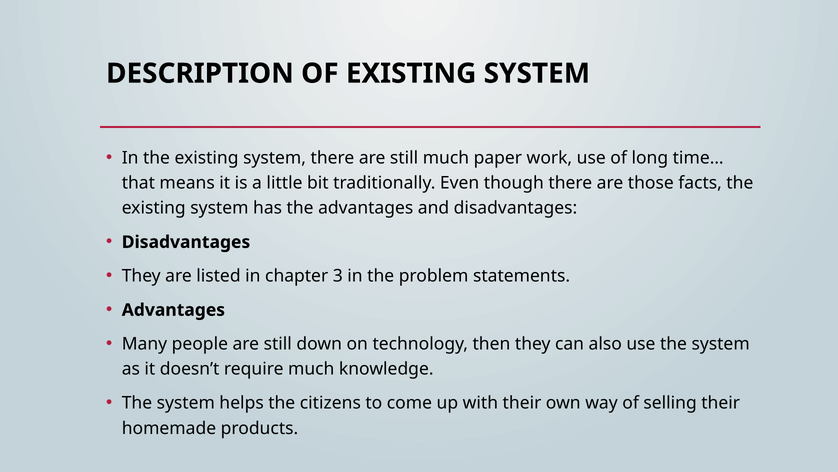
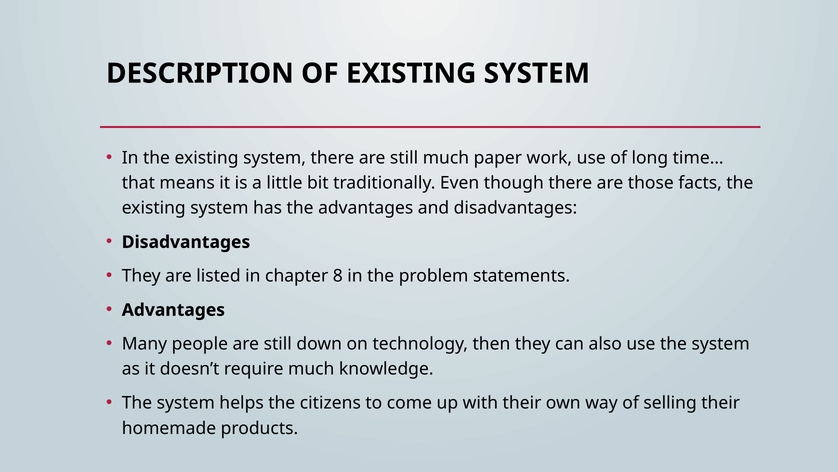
3: 3 -> 8
